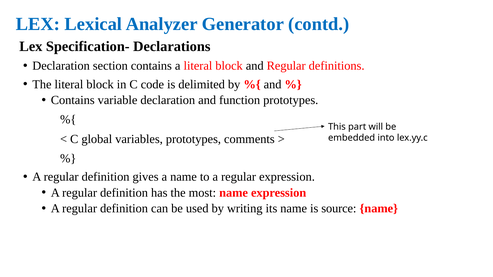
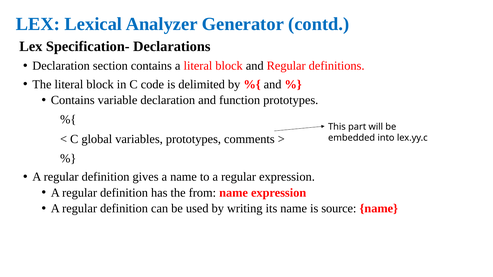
most: most -> from
